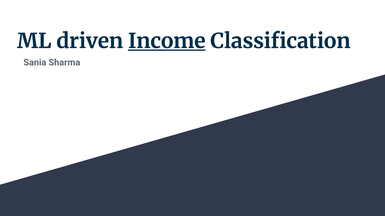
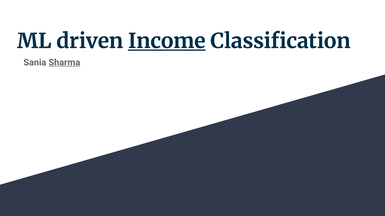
Sharma underline: none -> present
